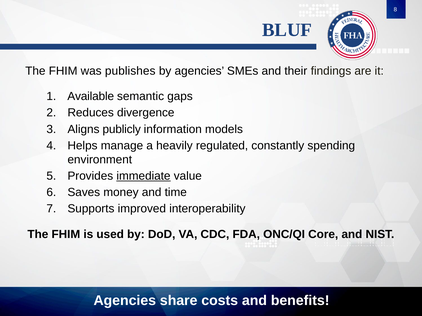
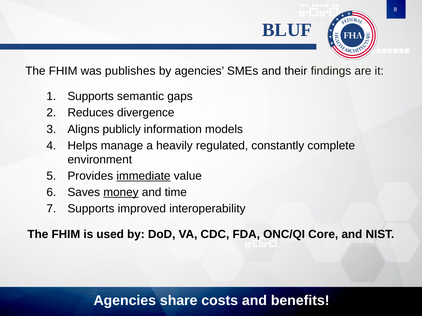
Available at (91, 97): Available -> Supports
spending: spending -> complete
money underline: none -> present
